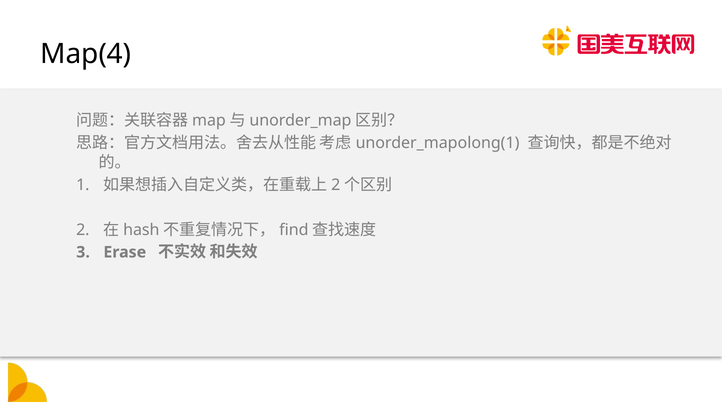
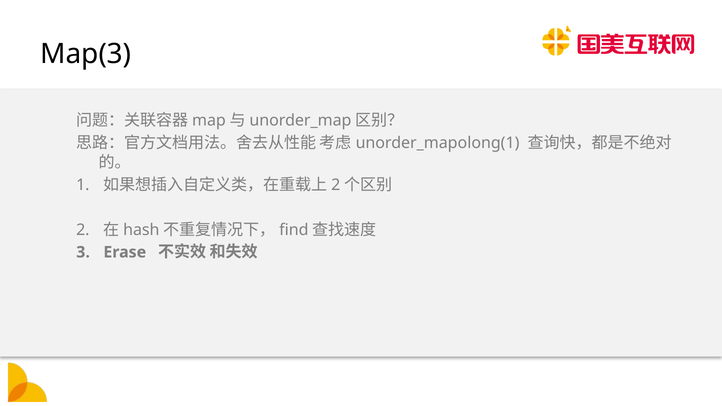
Map(4: Map(4 -> Map(3
